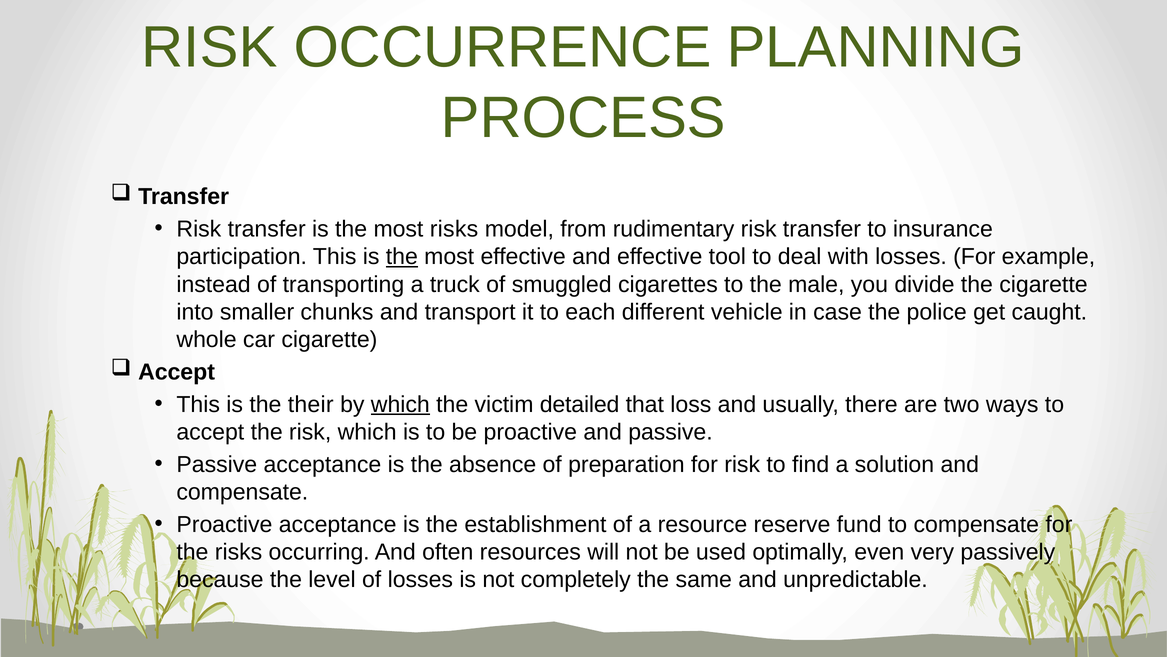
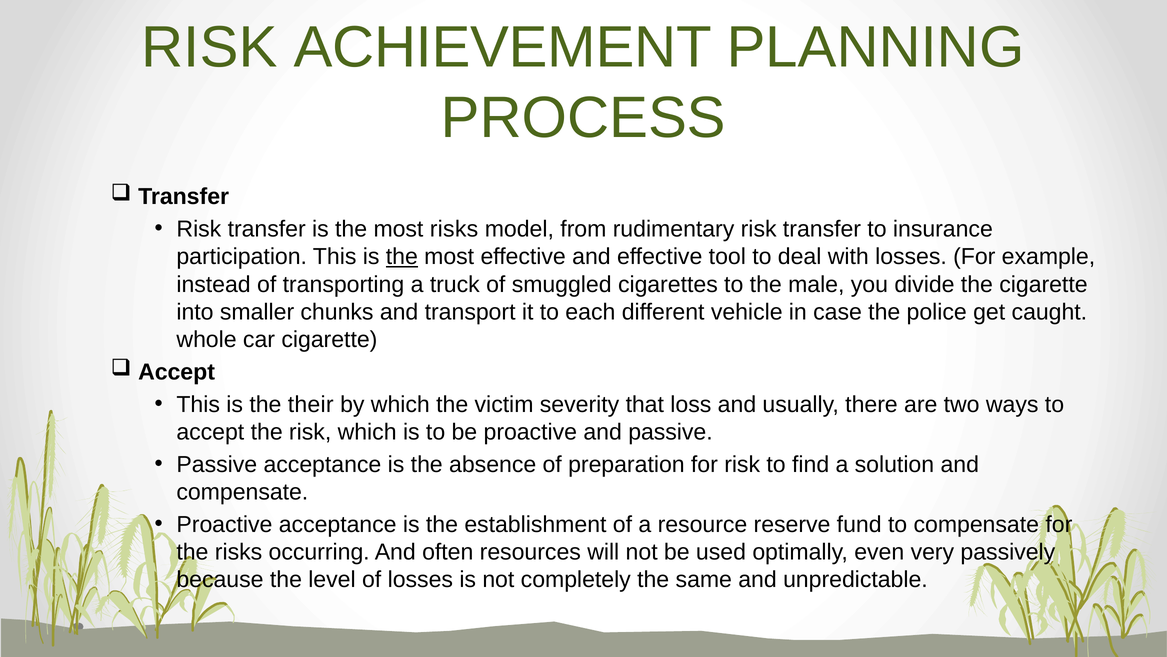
OCCURRENCE: OCCURRENCE -> ACHIEVEMENT
which at (400, 404) underline: present -> none
detailed: detailed -> severity
